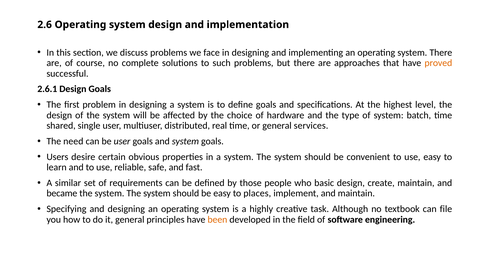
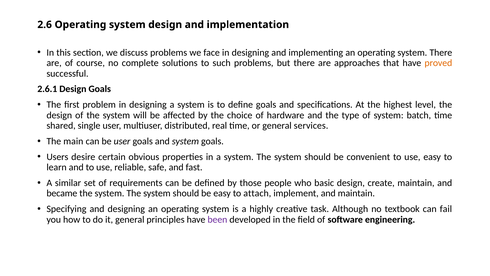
need: need -> main
places: places -> attach
file: file -> fail
been colour: orange -> purple
